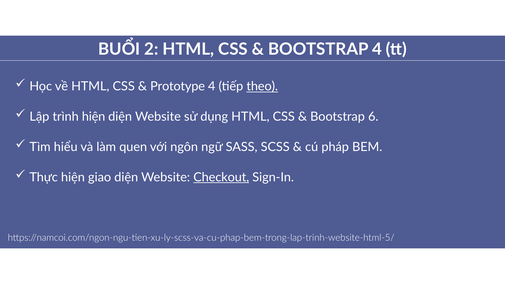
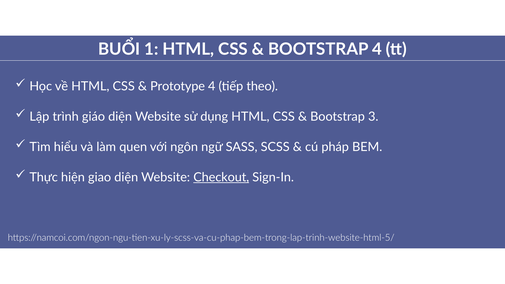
2: 2 -> 1
theo underline: present -> none
trình hiện: hiện -> giáo
6: 6 -> 3
